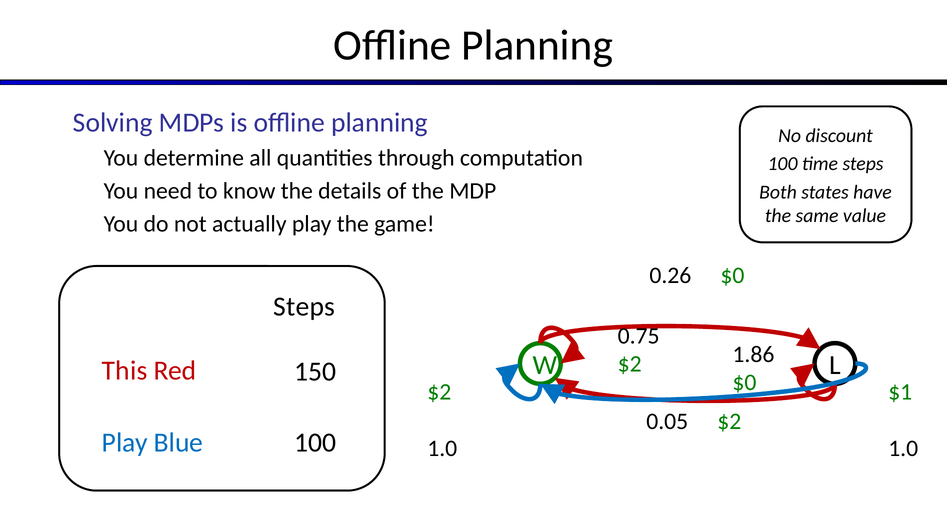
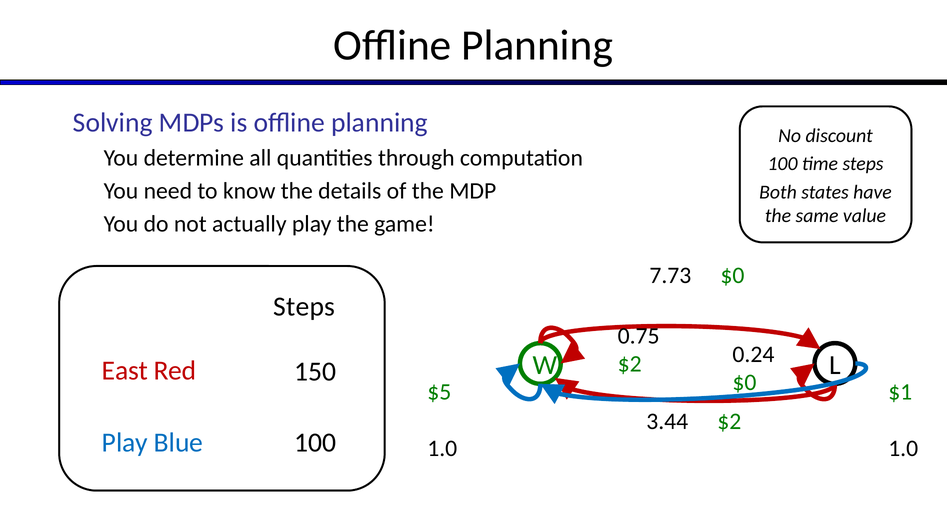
0.26: 0.26 -> 7.73
1.86: 1.86 -> 0.24
This: This -> East
$2 at (439, 392): $2 -> $5
0.05: 0.05 -> 3.44
